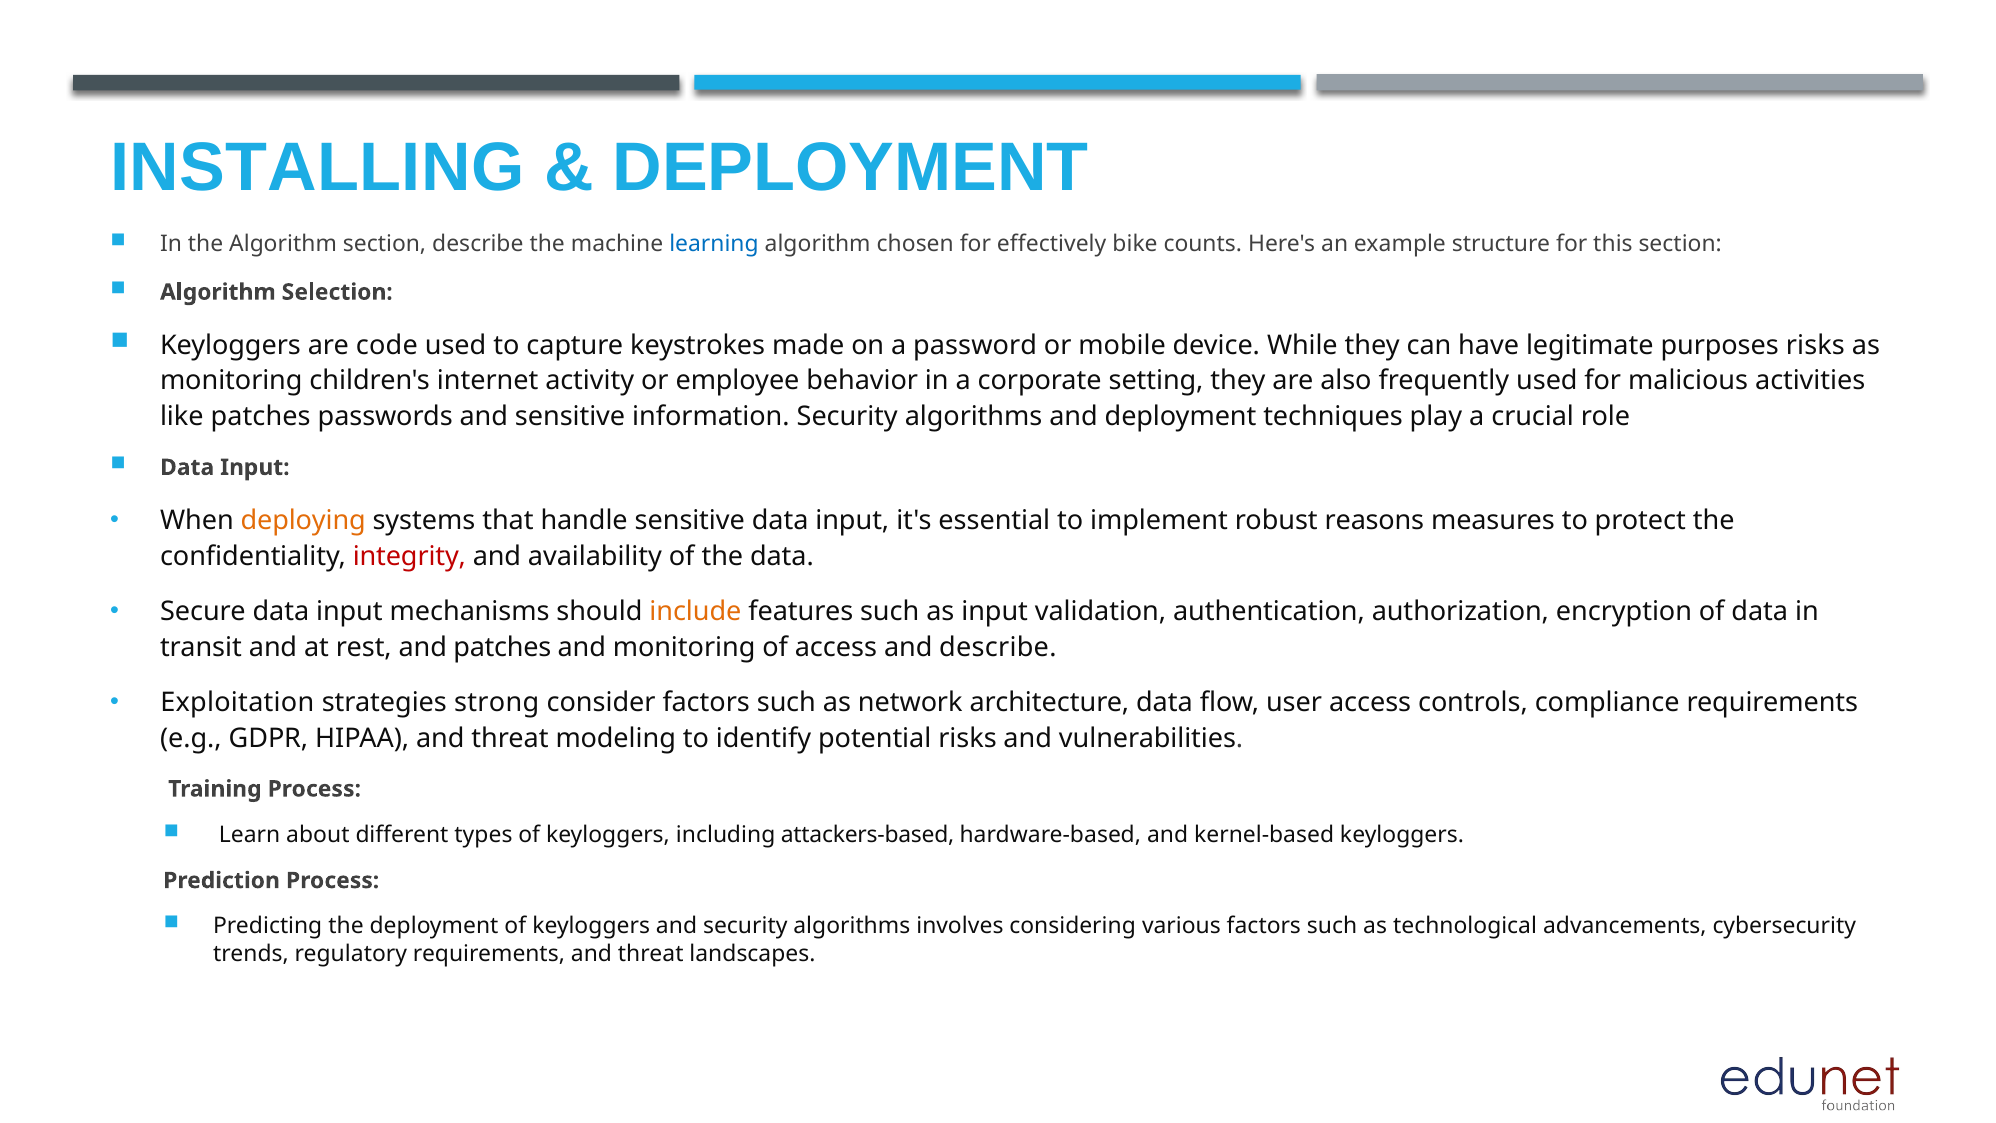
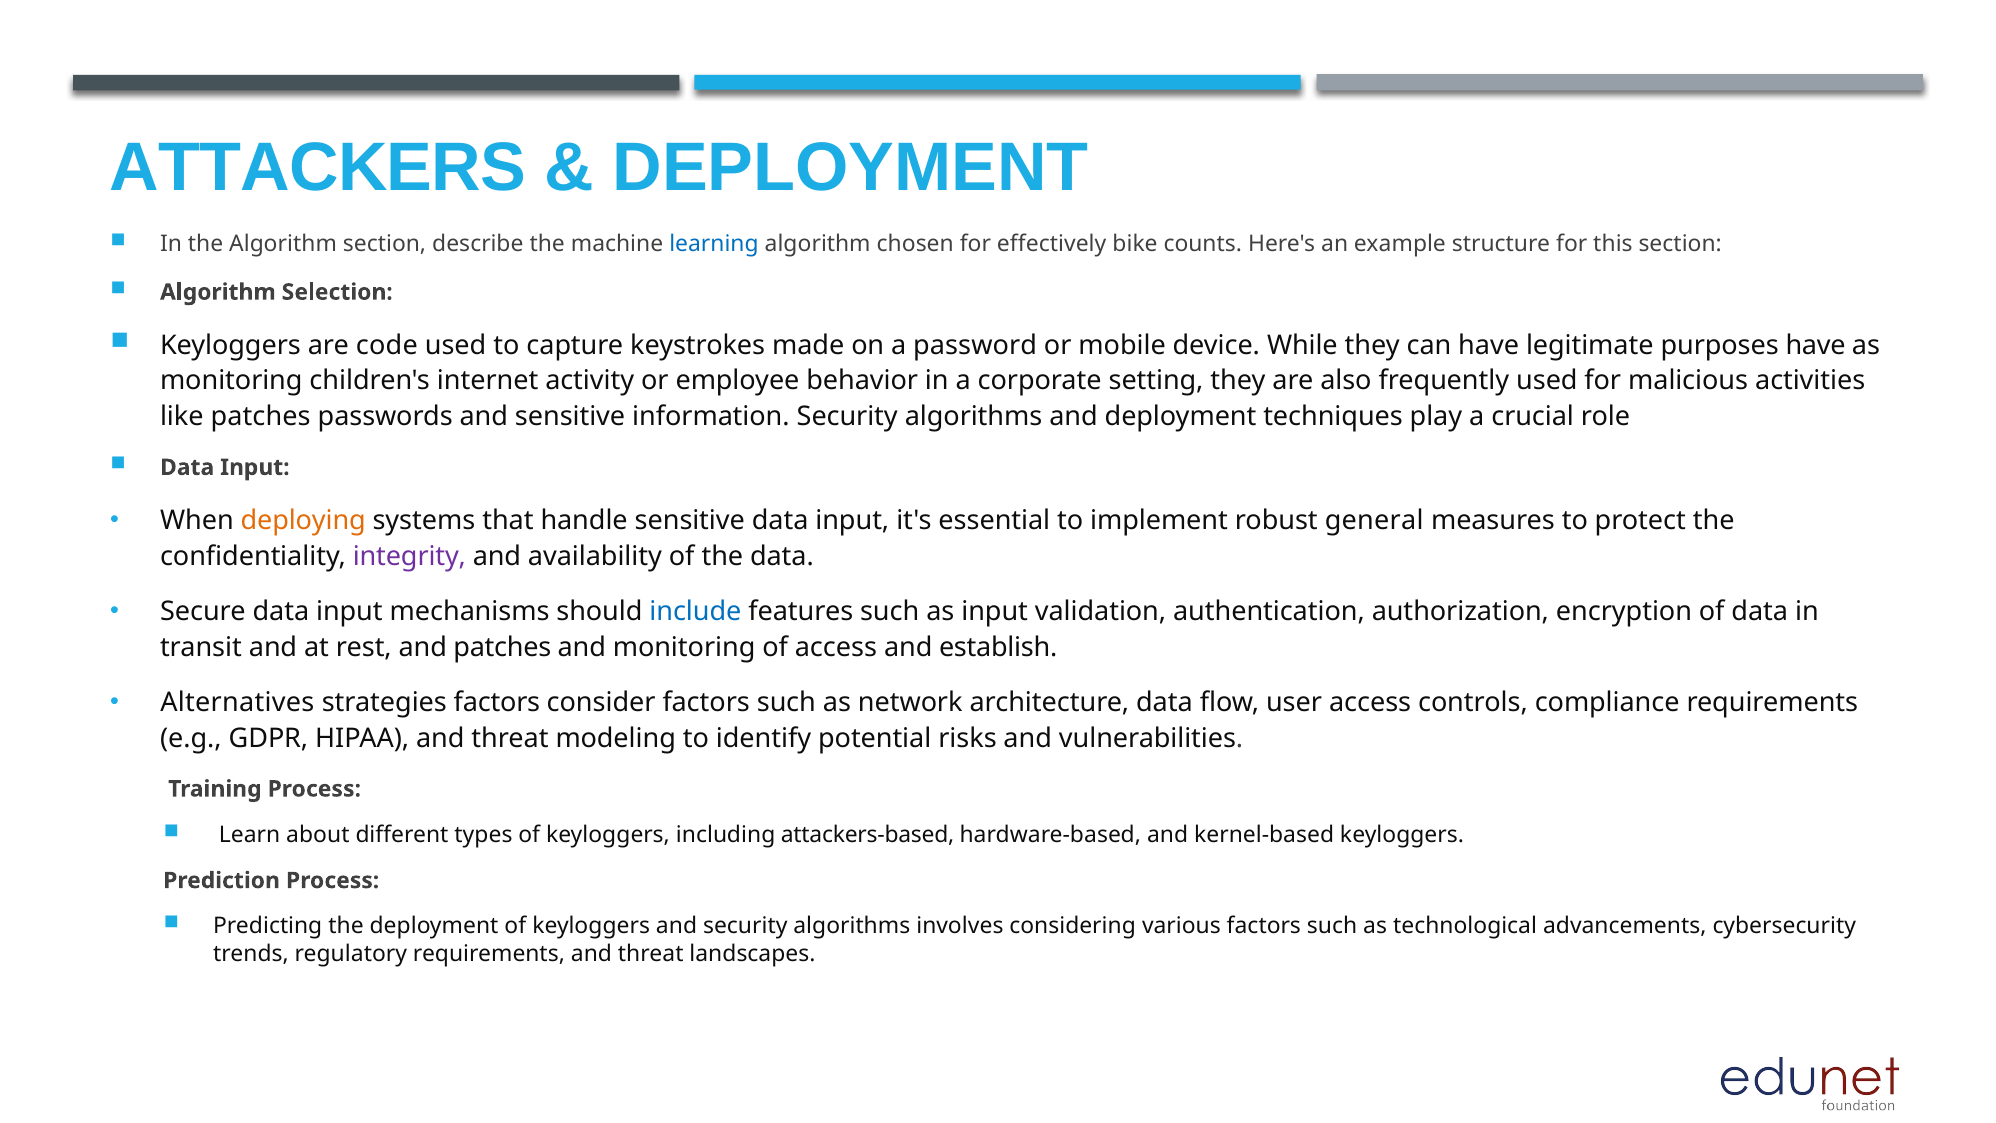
INSTALLING: INSTALLING -> ATTACKERS
purposes risks: risks -> have
reasons: reasons -> general
integrity colour: red -> purple
include colour: orange -> blue
and describe: describe -> establish
Exploitation: Exploitation -> Alternatives
strategies strong: strong -> factors
